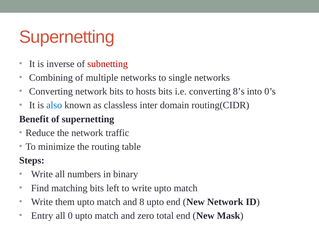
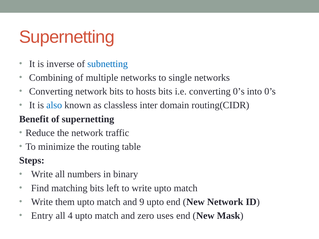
subnetting colour: red -> blue
converting 8’s: 8’s -> 0’s
8: 8 -> 9
0: 0 -> 4
total: total -> uses
